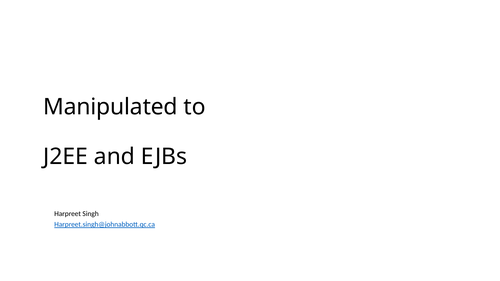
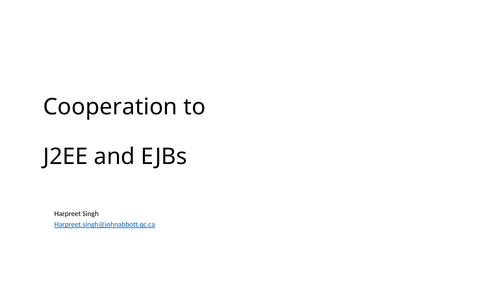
Manipulated: Manipulated -> Cooperation
